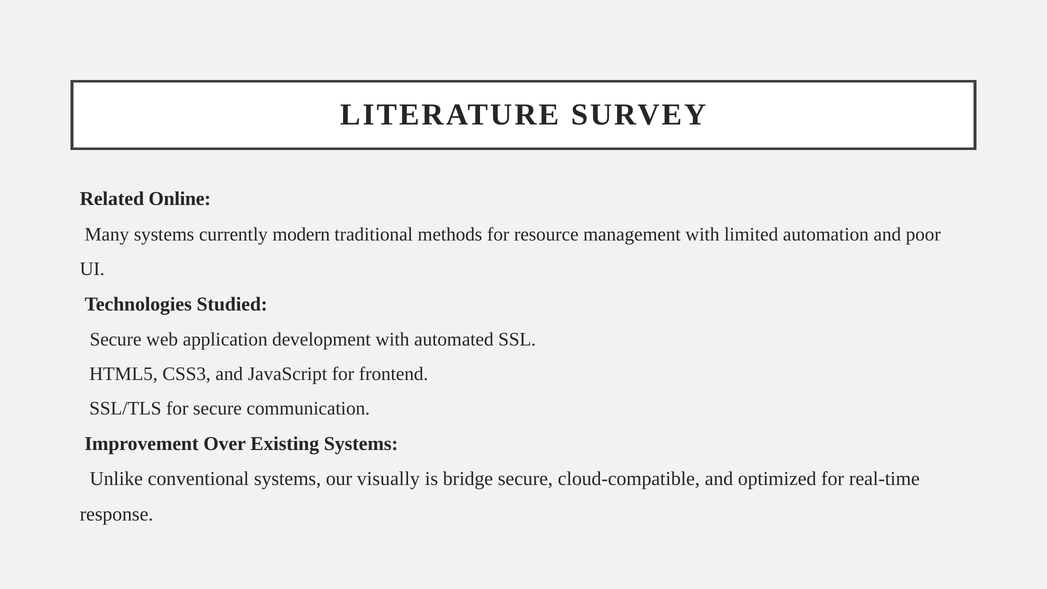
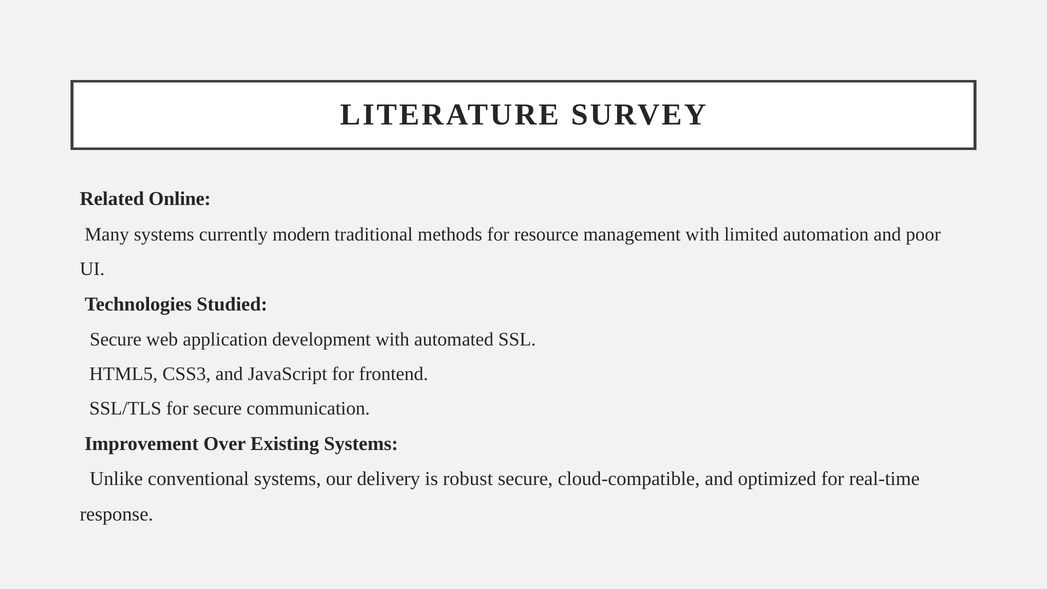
visually: visually -> delivery
bridge: bridge -> robust
